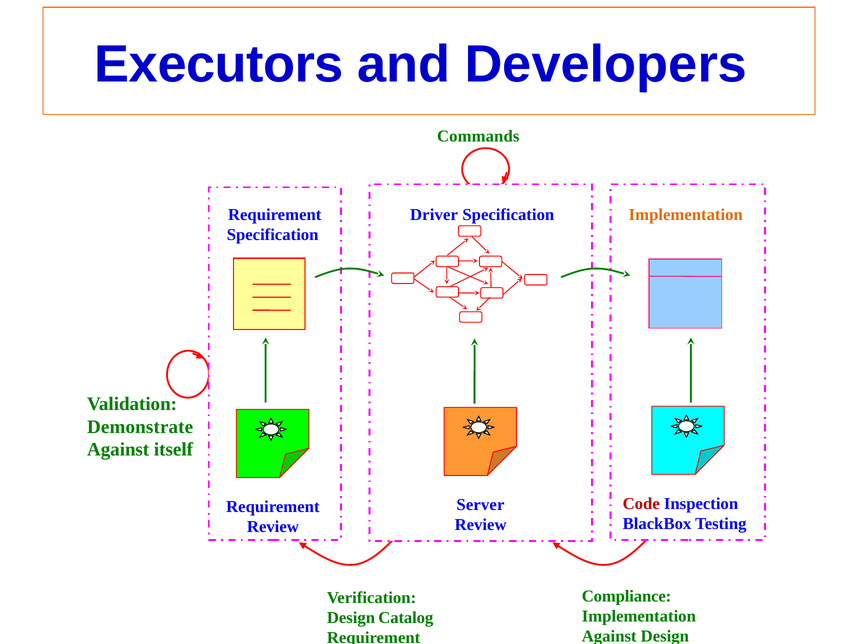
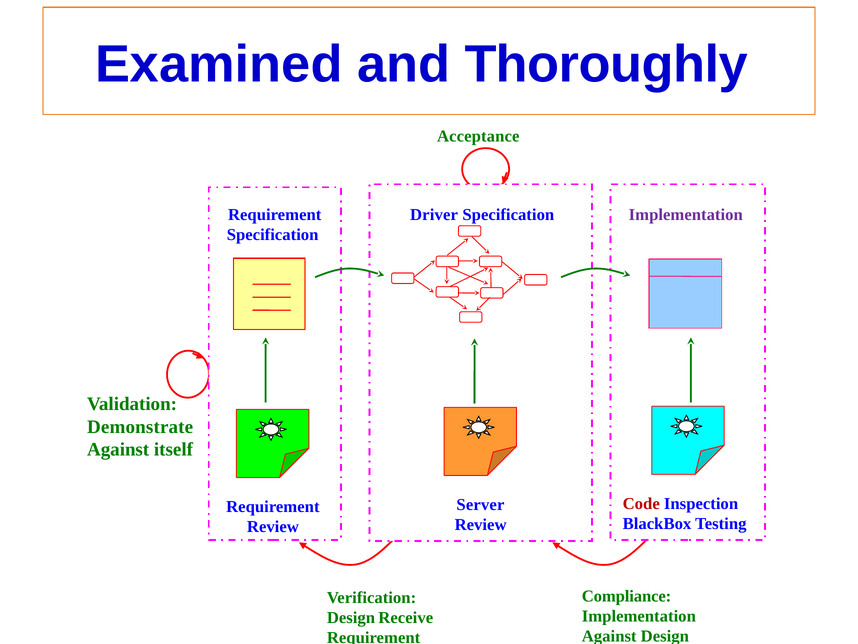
Executors: Executors -> Examined
Developers: Developers -> Thoroughly
Commands: Commands -> Acceptance
Implementation at (686, 215) colour: orange -> purple
Catalog: Catalog -> Receive
